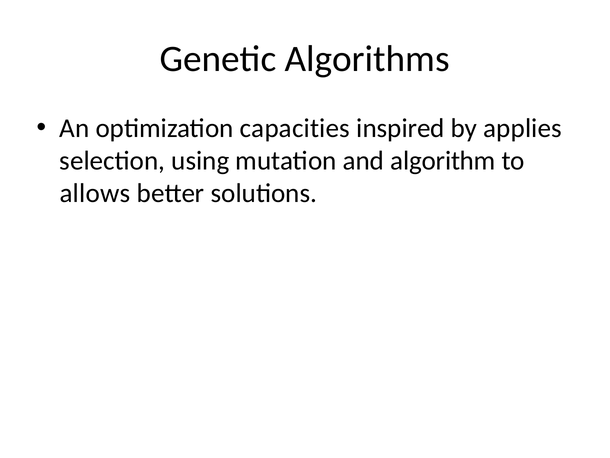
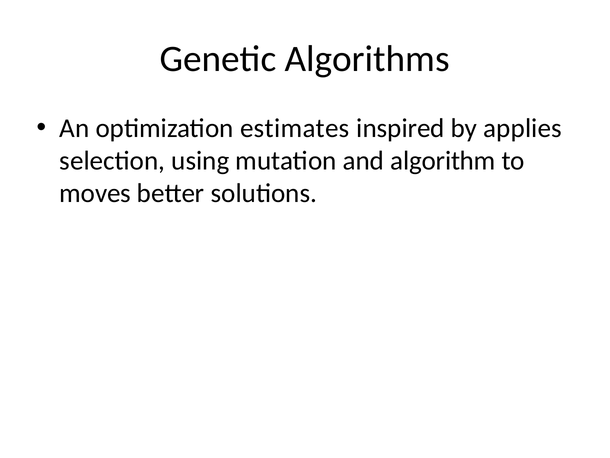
capacities: capacities -> estimates
allows: allows -> moves
